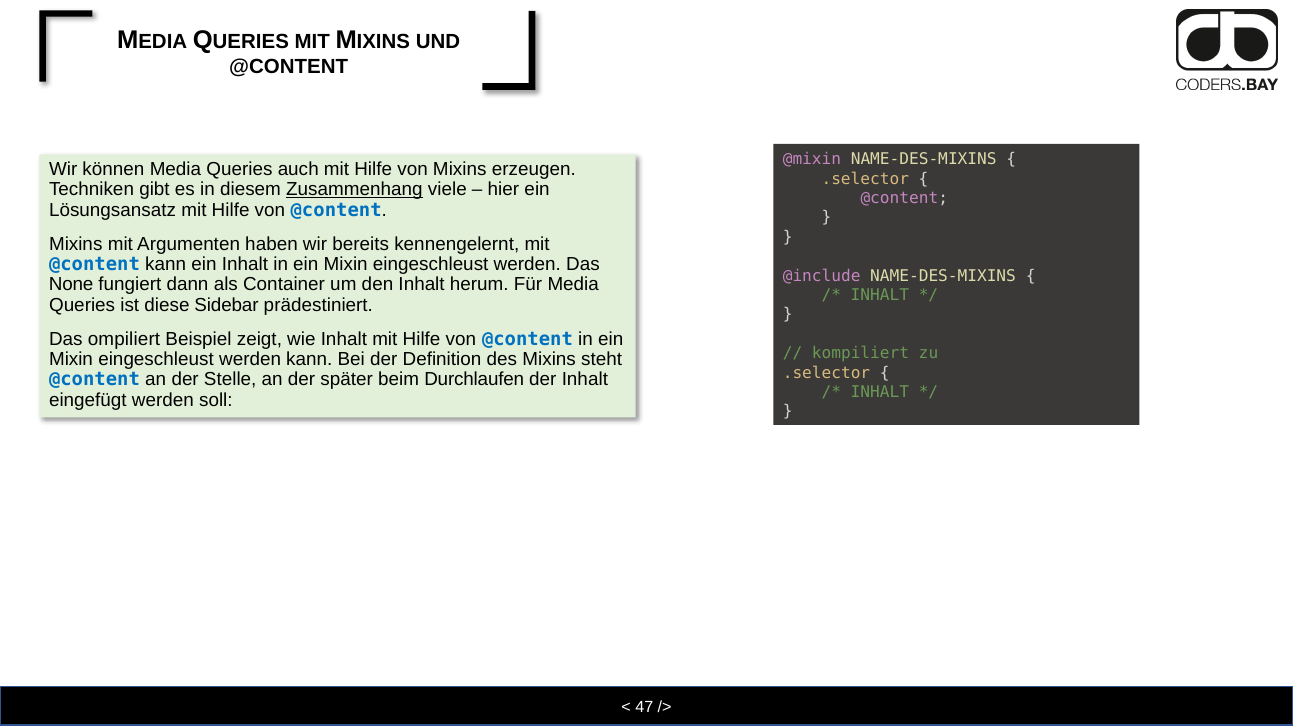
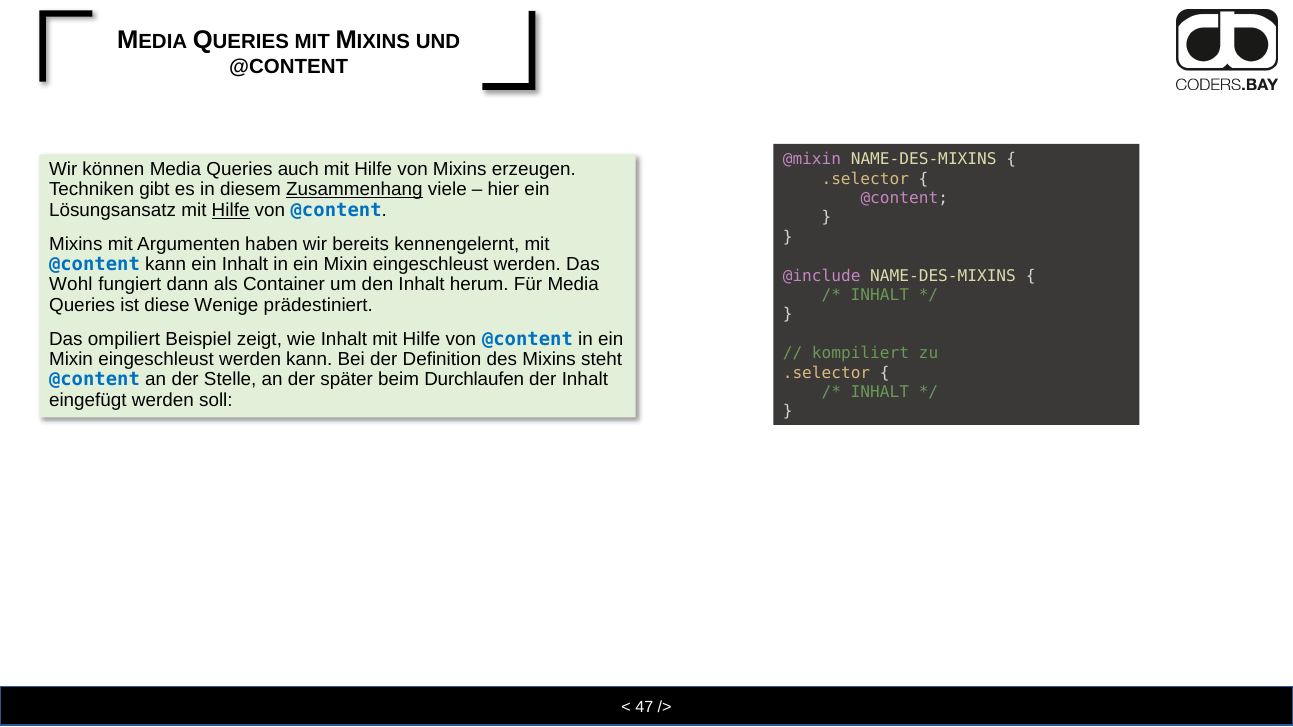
Hilfe at (231, 210) underline: none -> present
None: None -> Wohl
Sidebar: Sidebar -> Wenige
